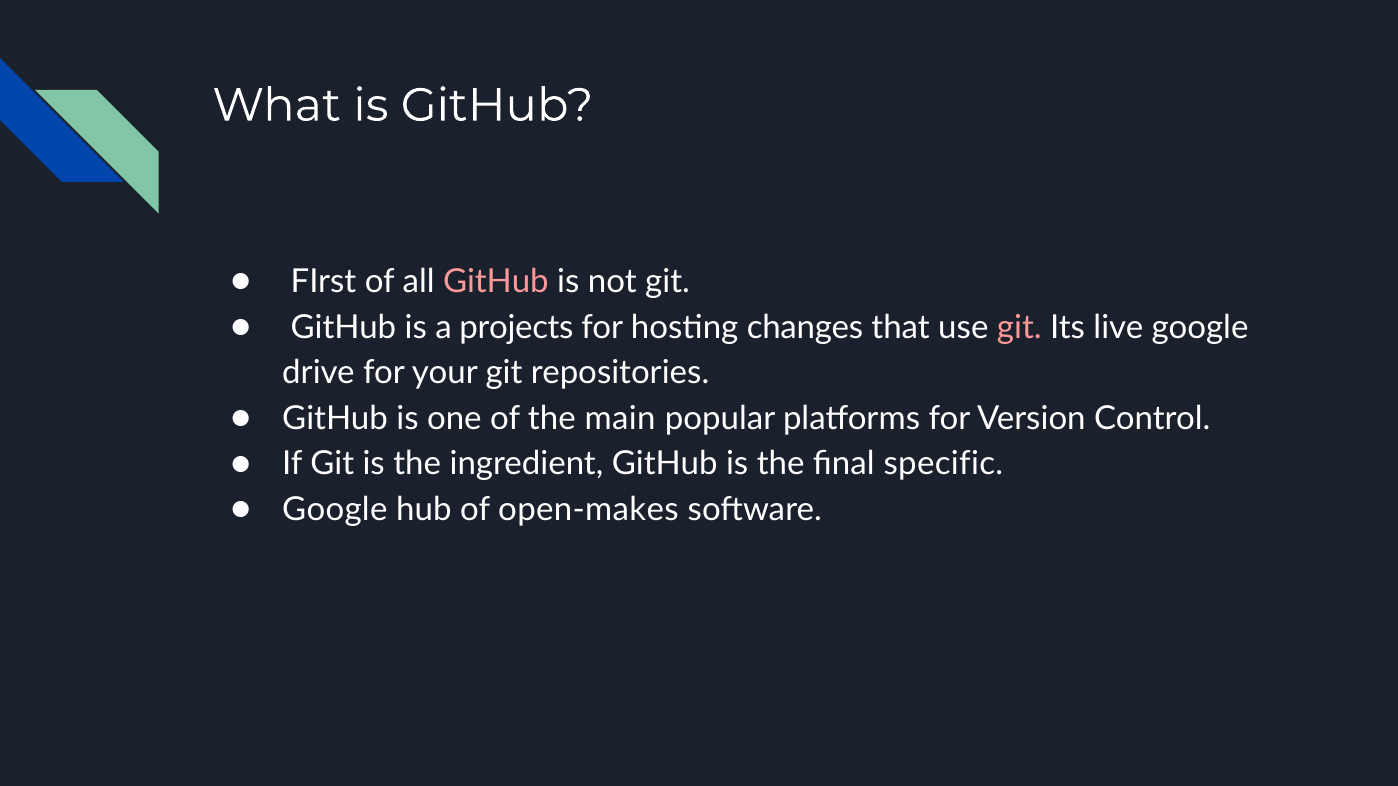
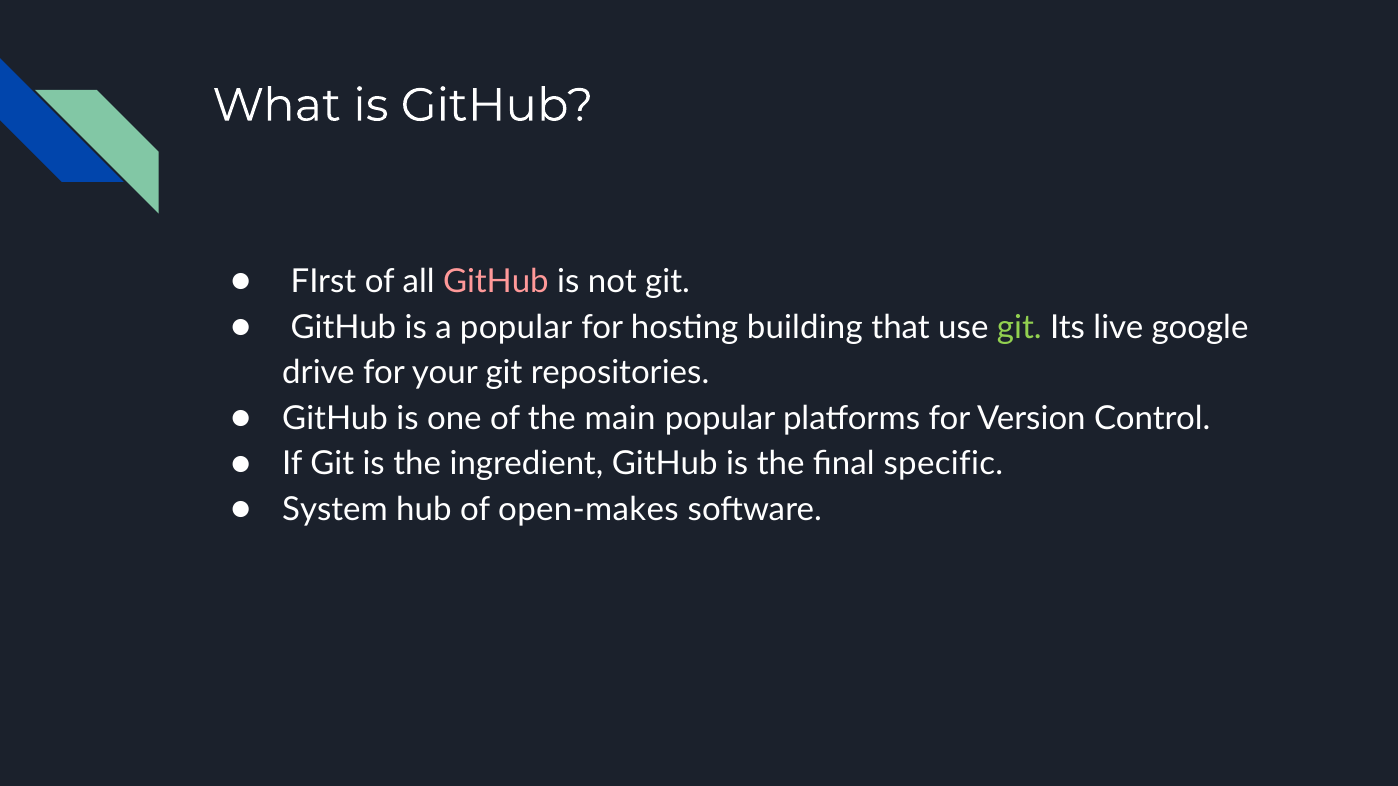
a projects: projects -> popular
changes: changes -> building
git at (1019, 327) colour: pink -> light green
Google at (335, 510): Google -> System
